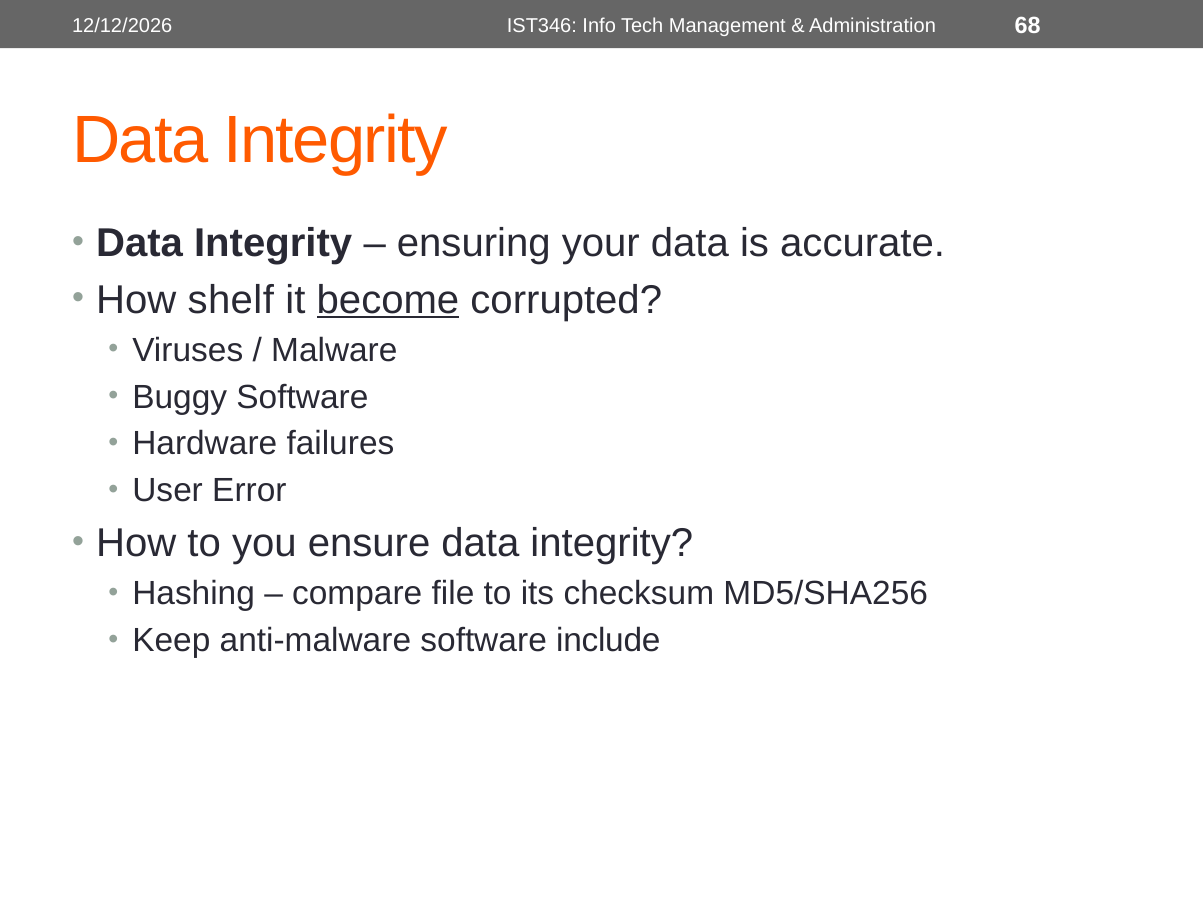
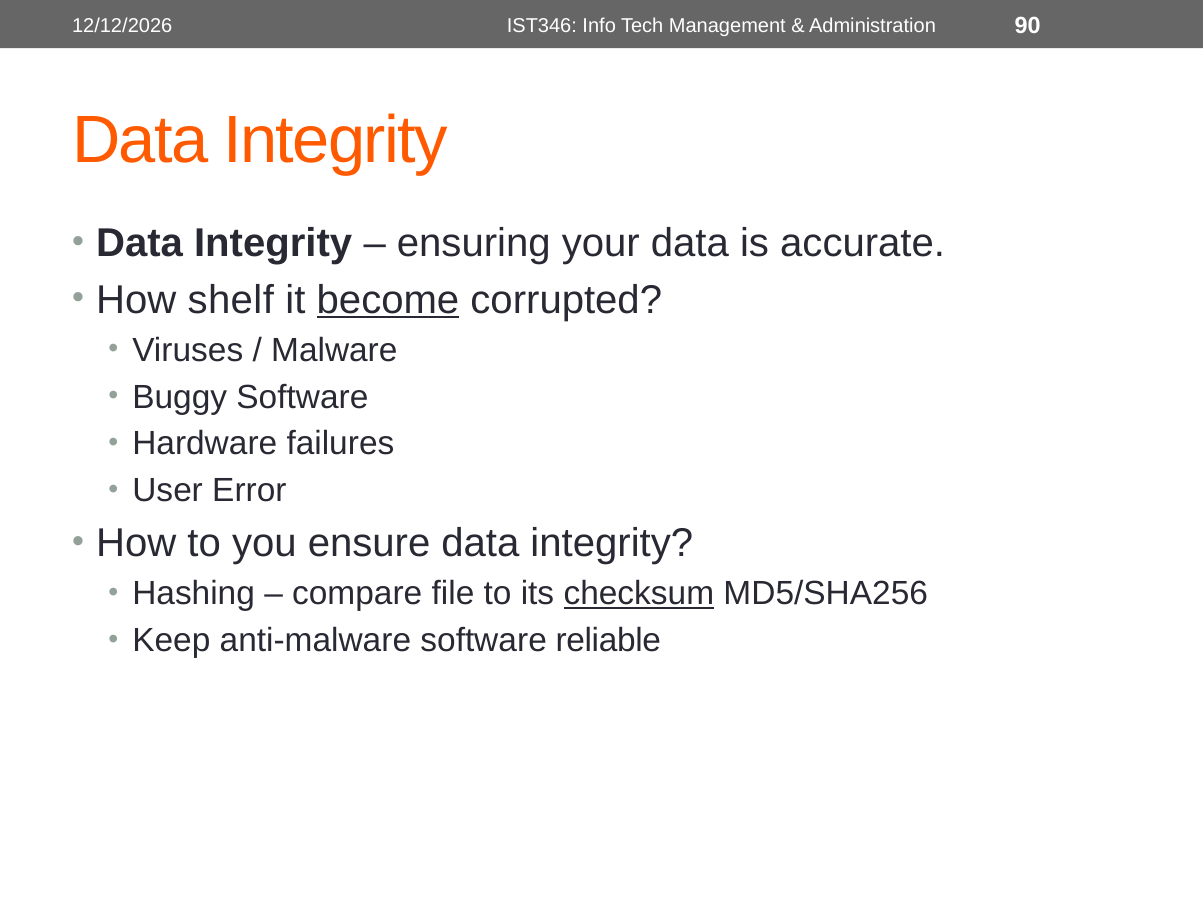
68: 68 -> 90
checksum underline: none -> present
include: include -> reliable
